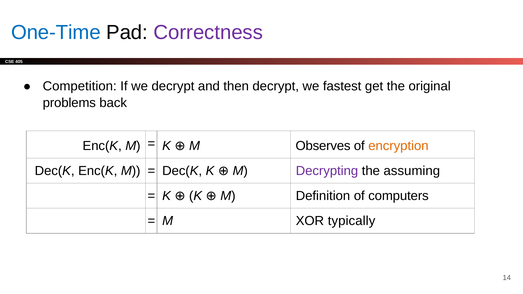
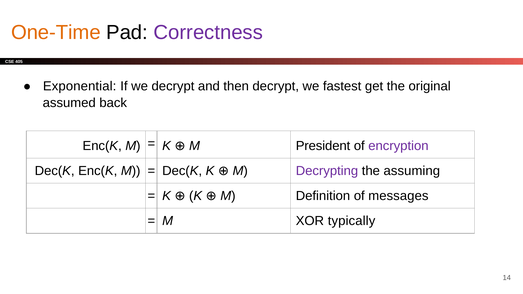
One-Time colour: blue -> orange
Competition: Competition -> Exponential
problems: problems -> assumed
Observes: Observes -> President
encryption colour: orange -> purple
computers: computers -> messages
